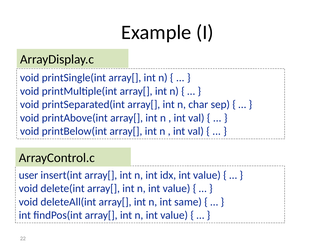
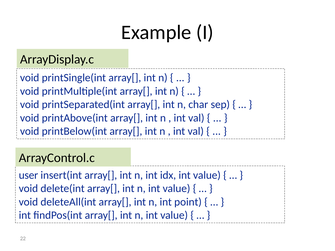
same: same -> point
